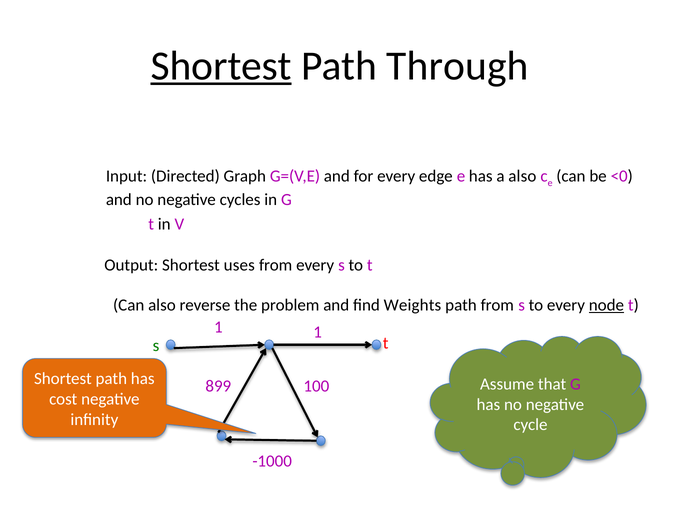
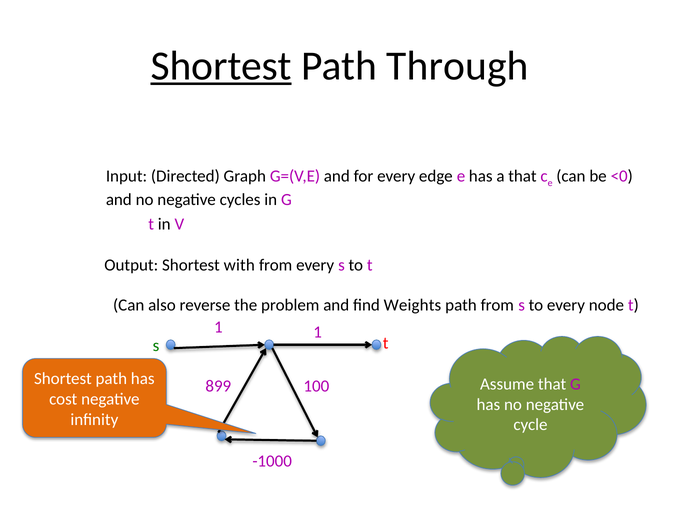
a also: also -> that
uses: uses -> with
node underline: present -> none
